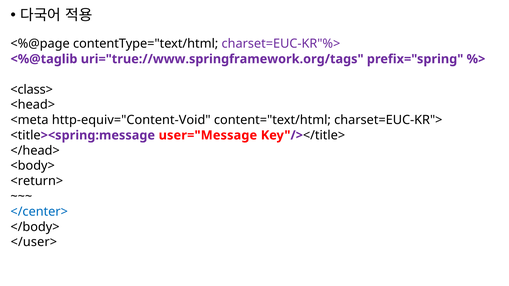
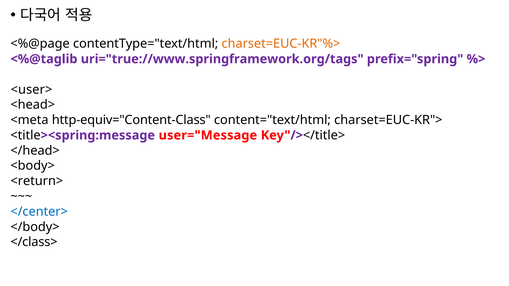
charset=EUC-KR"%> colour: purple -> orange
<class>: <class> -> <user>
http-equiv="Content-Void: http-equiv="Content-Void -> http-equiv="Content-Class
</user>: </user> -> </class>
